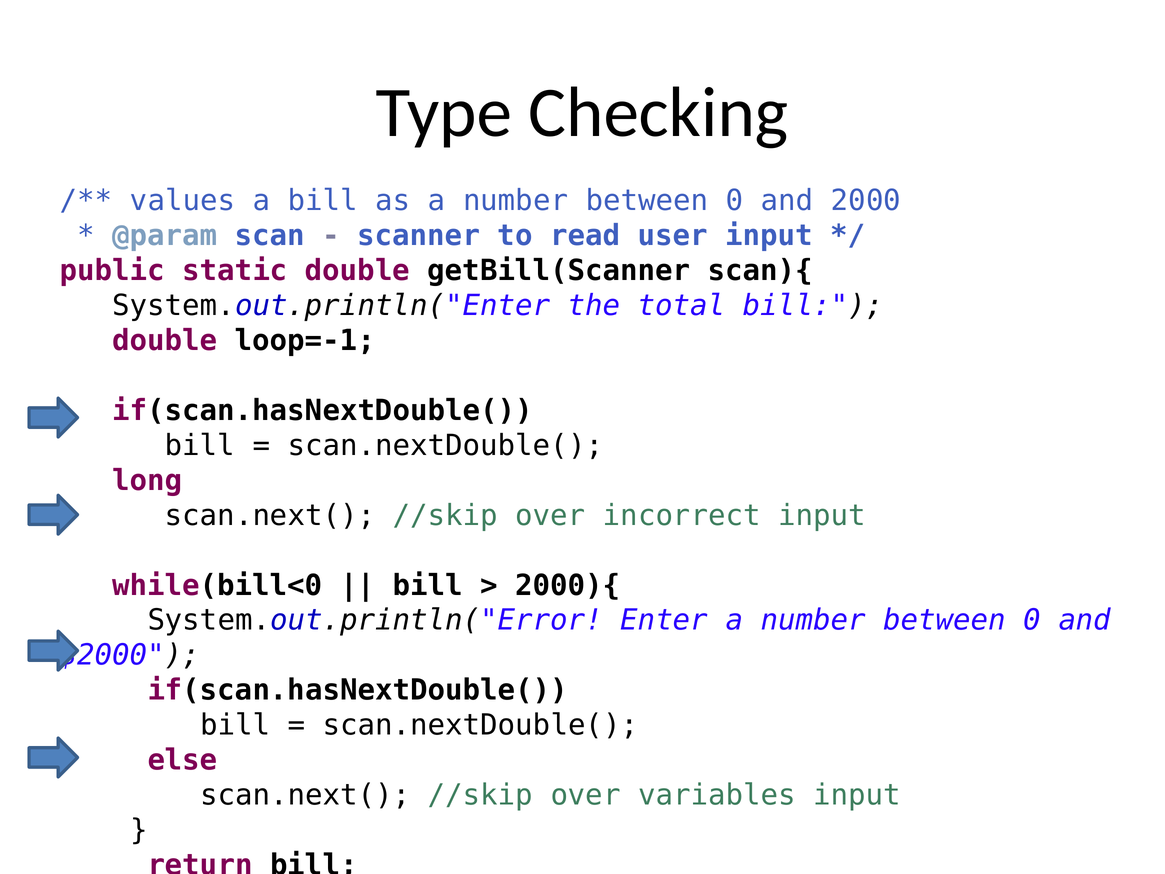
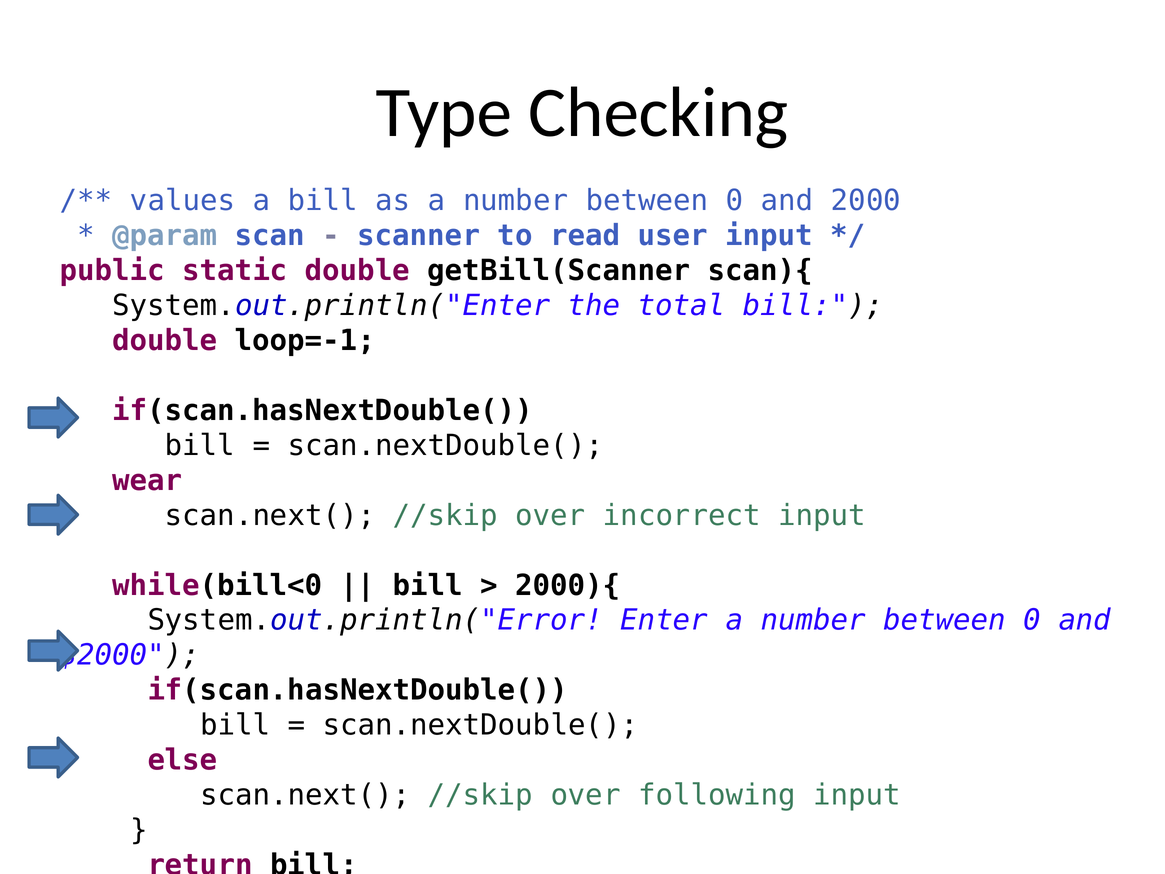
long: long -> wear
variables: variables -> following
